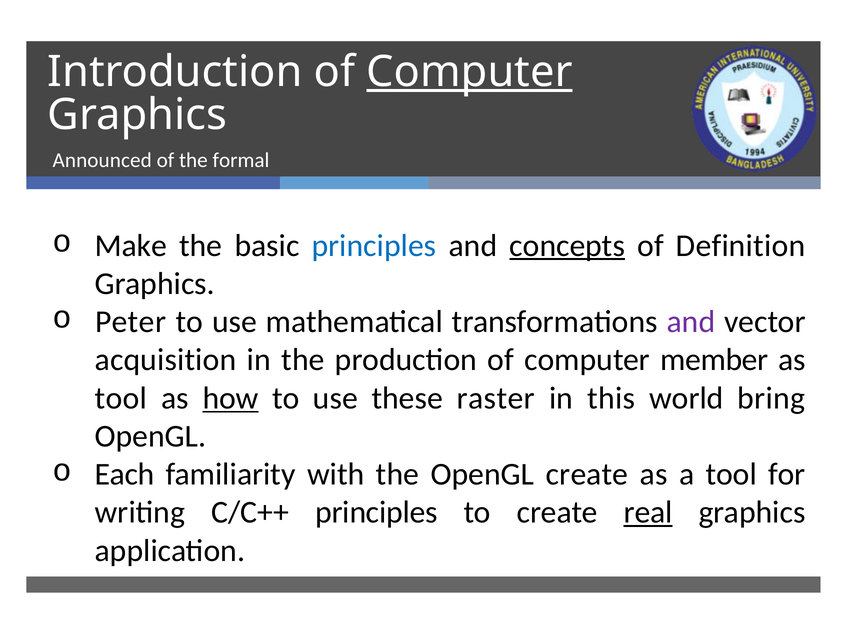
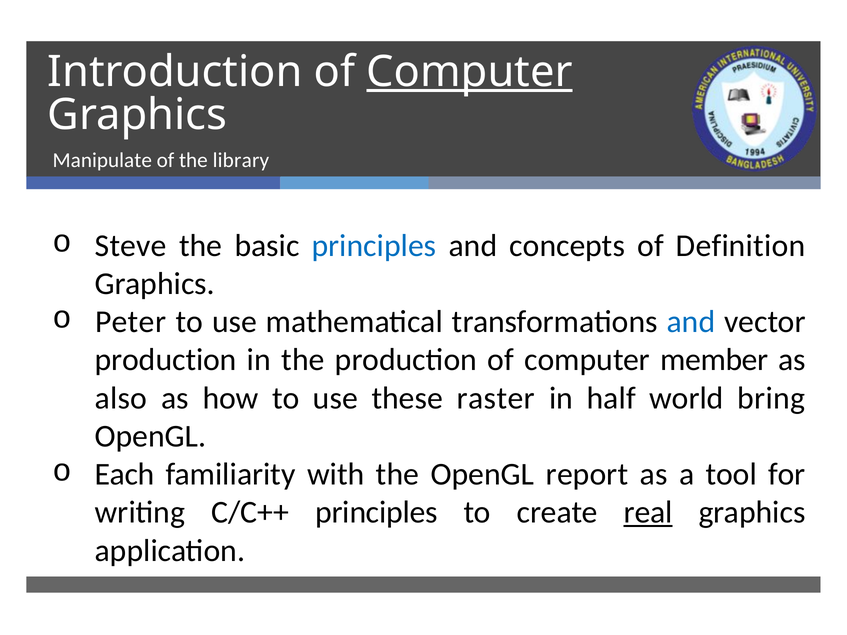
Announced: Announced -> Manipulate
formal: formal -> library
Make: Make -> Steve
concepts underline: present -> none
and at (691, 322) colour: purple -> blue
acquisition at (166, 360): acquisition -> production
tool at (121, 398): tool -> also
how underline: present -> none
this: this -> half
OpenGL create: create -> report
